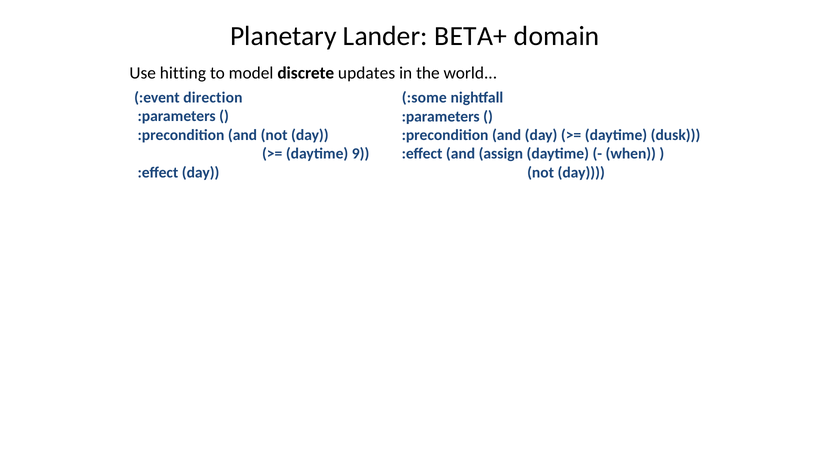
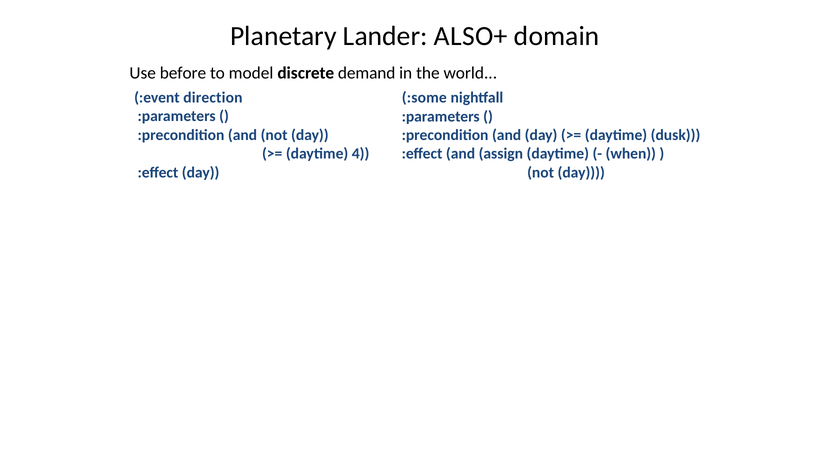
BETA+: BETA+ -> ALSO+
hitting: hitting -> before
updates: updates -> demand
9: 9 -> 4
